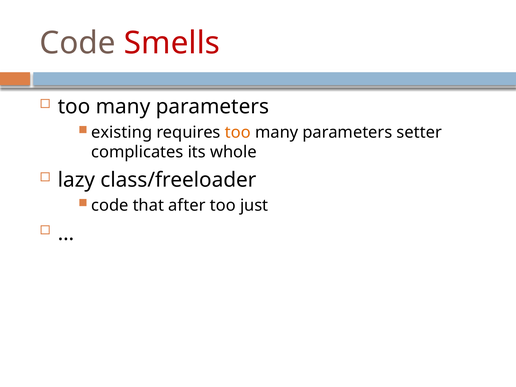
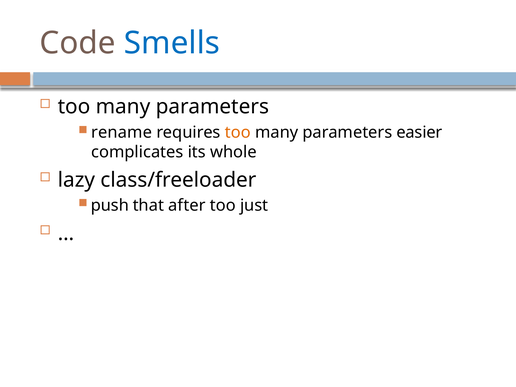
Smells colour: red -> blue
existing: existing -> rename
setter: setter -> easier
code at (110, 205): code -> push
